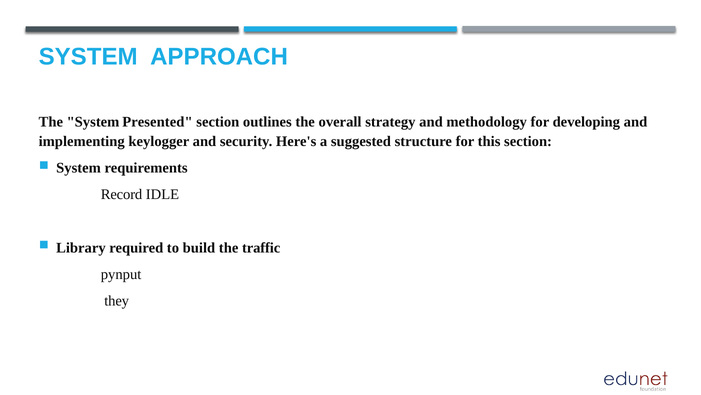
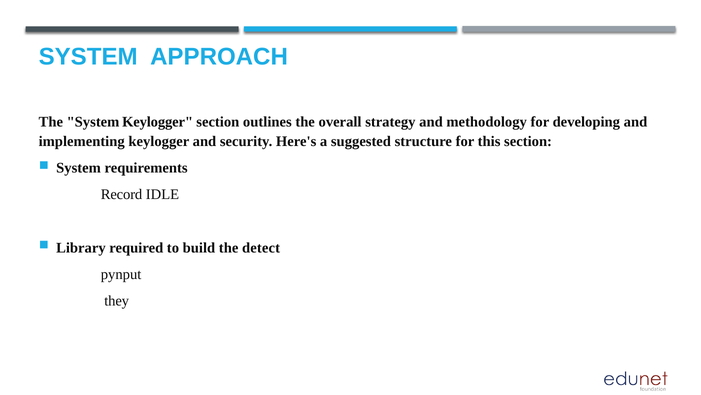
System Presented: Presented -> Keylogger
traffic: traffic -> detect
